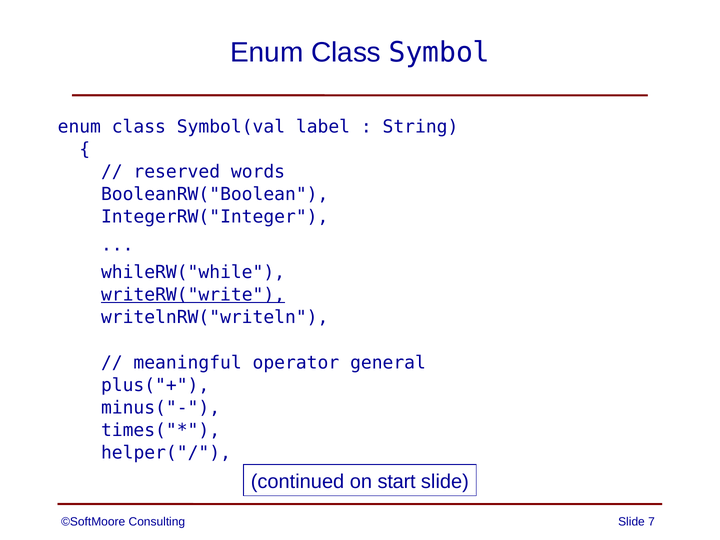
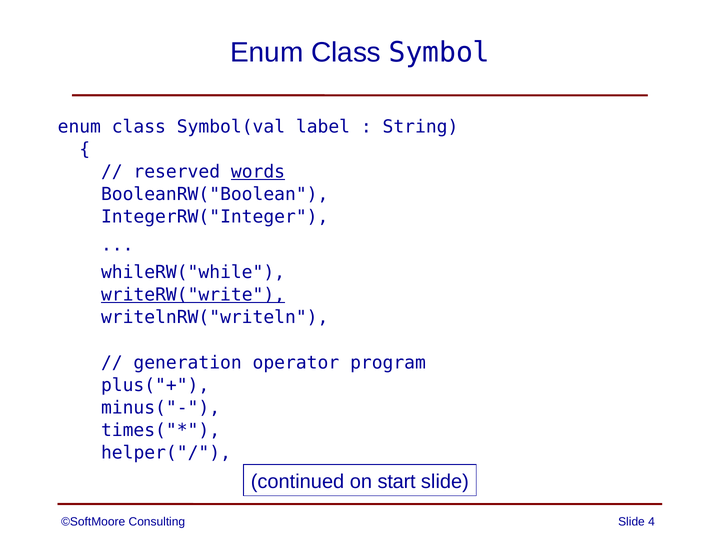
words underline: none -> present
meaningful: meaningful -> generation
general: general -> program
7: 7 -> 4
